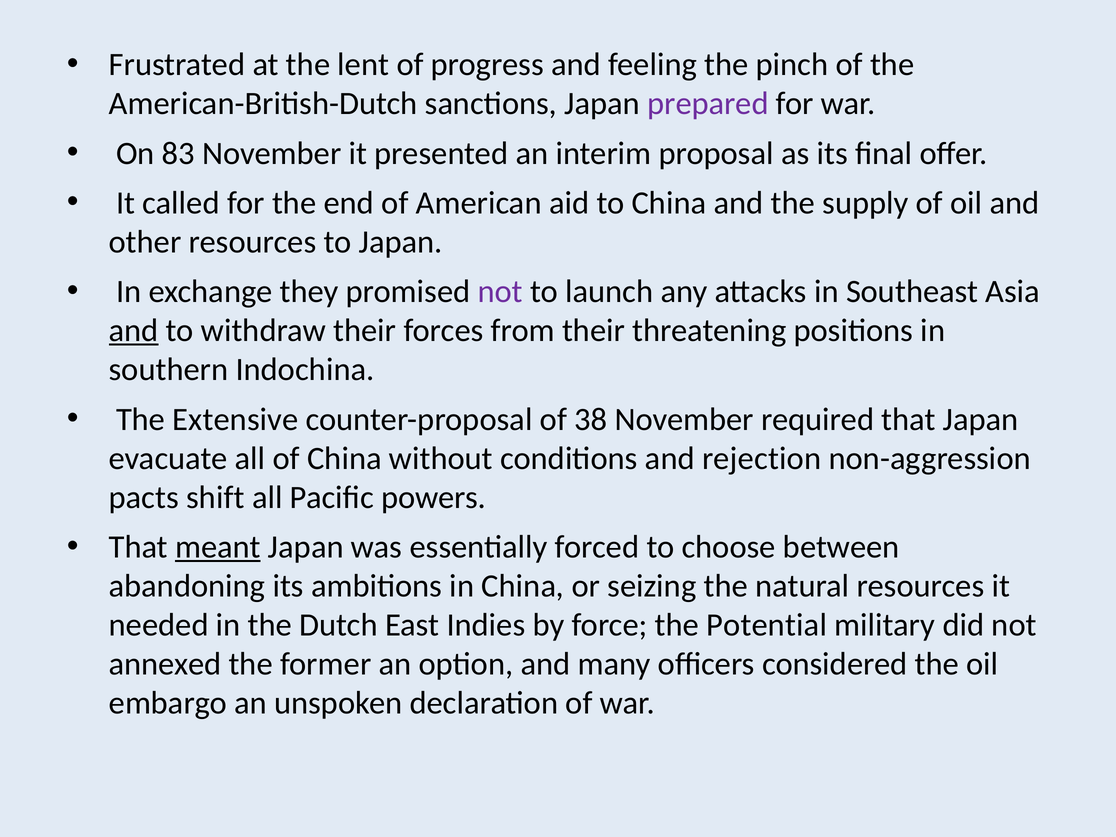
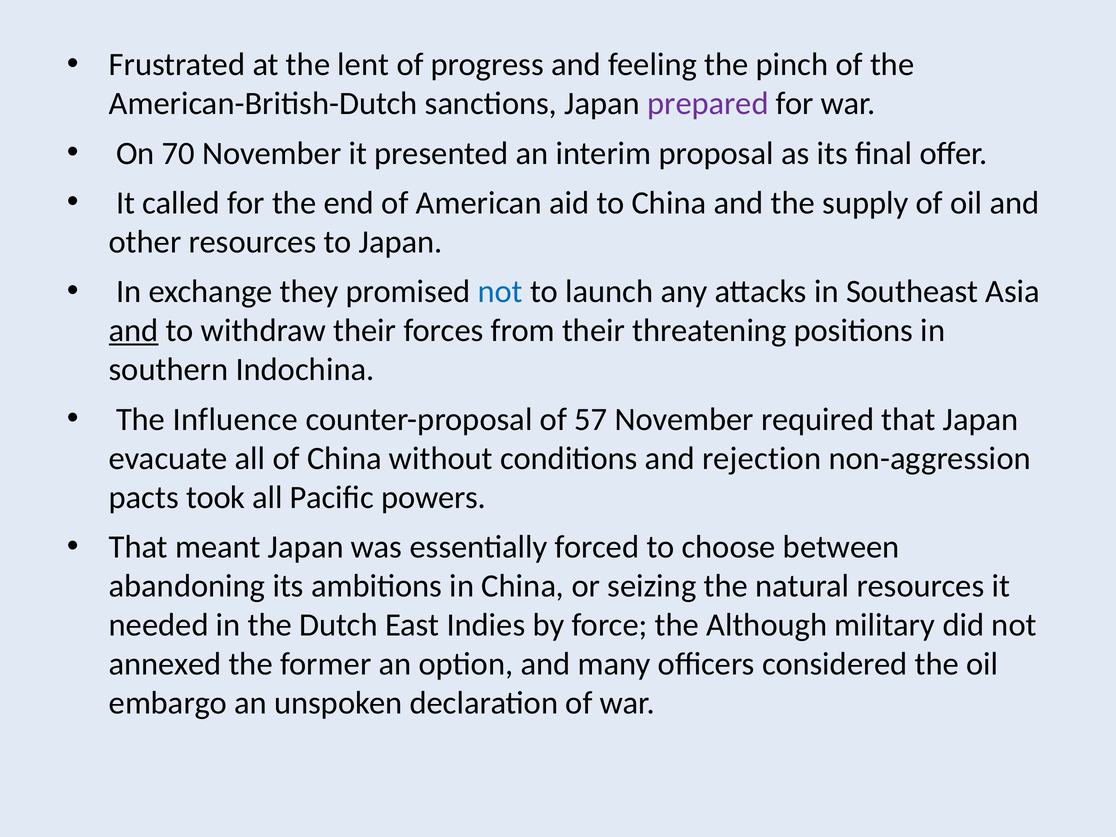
83: 83 -> 70
not at (500, 292) colour: purple -> blue
Extensive: Extensive -> Influence
38: 38 -> 57
shift: shift -> took
meant underline: present -> none
Potential: Potential -> Although
